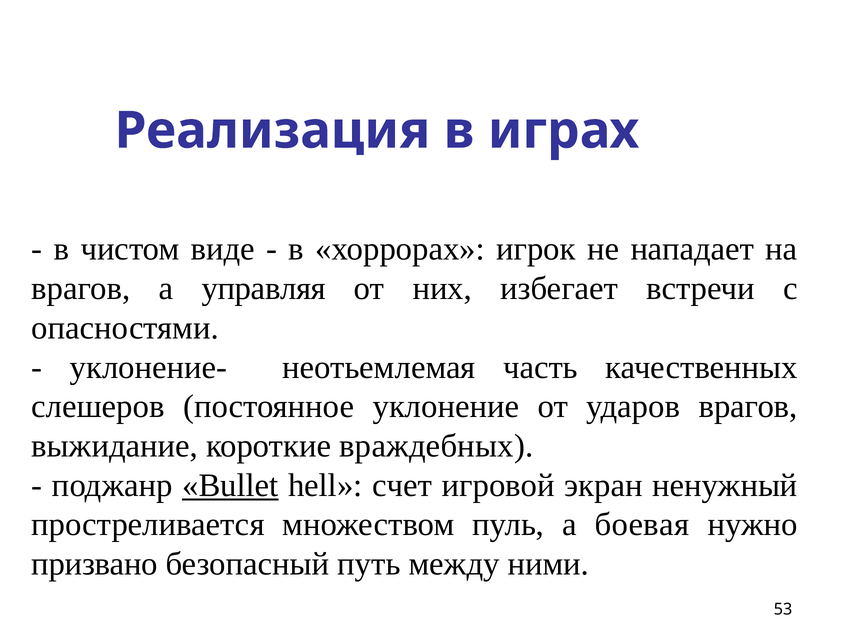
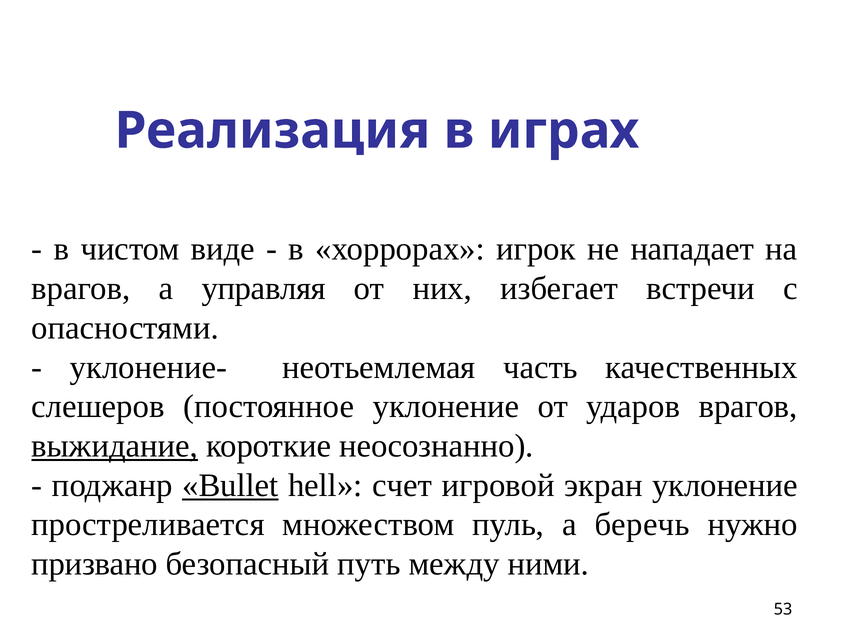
выжидание underline: none -> present
враждебных: враждебных -> неосознанно
экран ненужный: ненужный -> уклонение
боевая: боевая -> беречь
